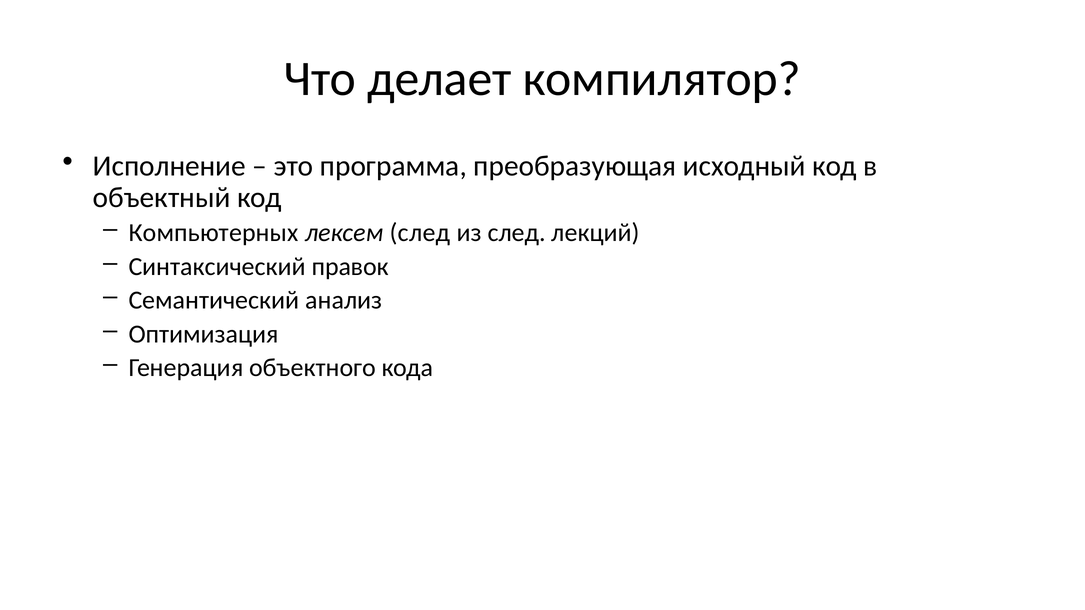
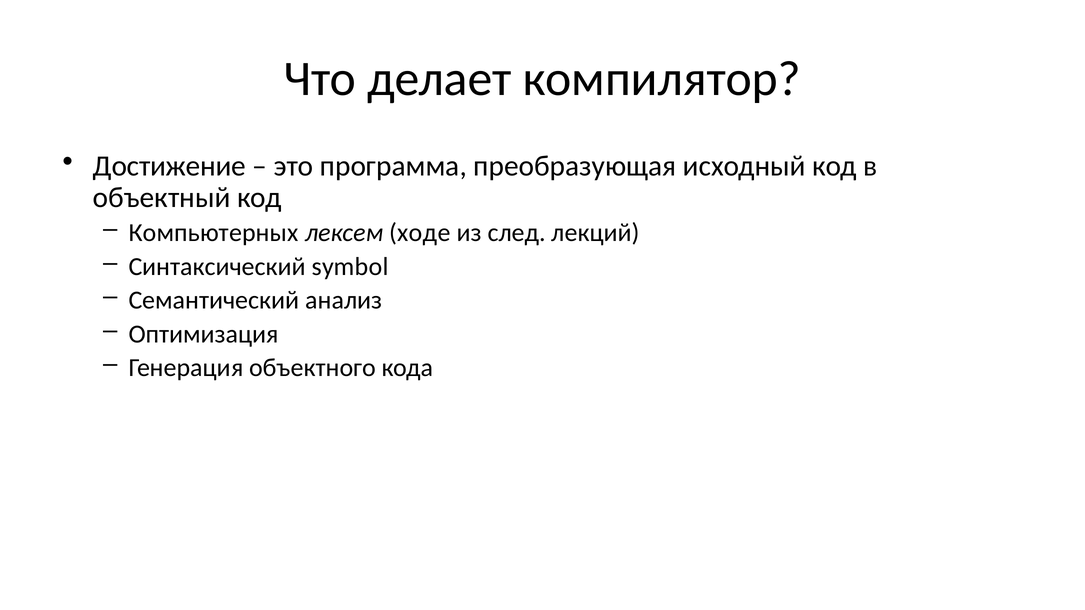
Исполнение: Исполнение -> Достижение
лексем след: след -> ходе
правок: правок -> symbol
